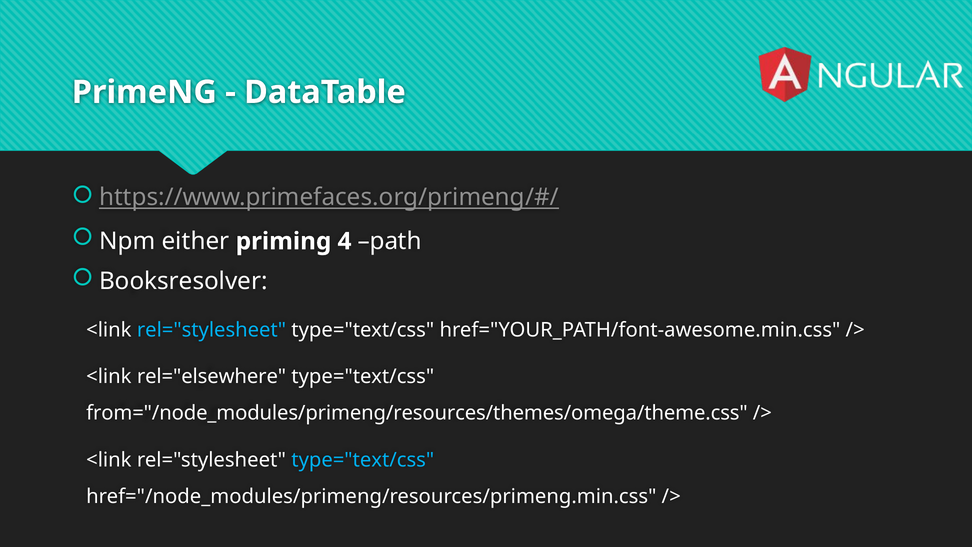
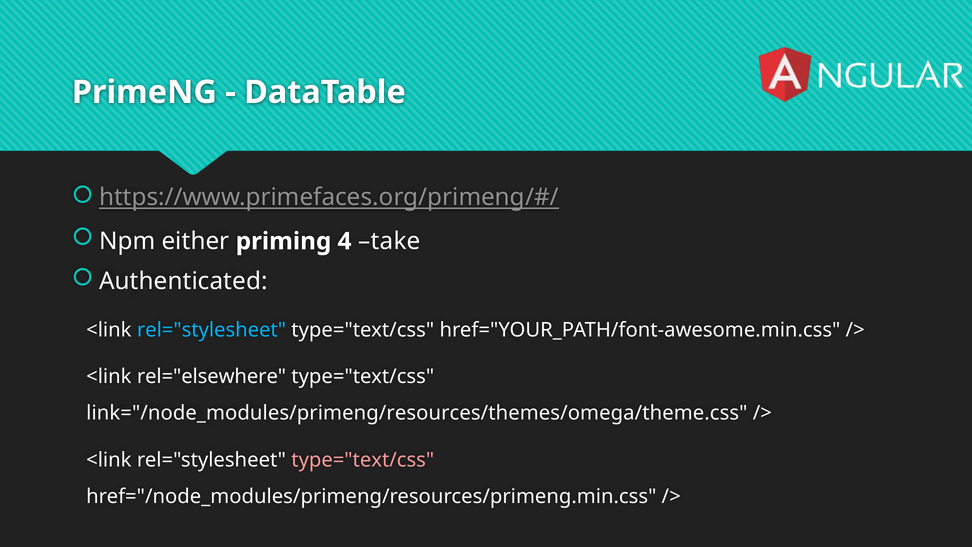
path: path -> take
Booksresolver: Booksresolver -> Authenticated
from="/node_modules/primeng/resources/themes/omega/theme.css: from="/node_modules/primeng/resources/themes/omega/theme.css -> link="/node_modules/primeng/resources/themes/omega/theme.css
type="text/css at (363, 460) colour: light blue -> pink
